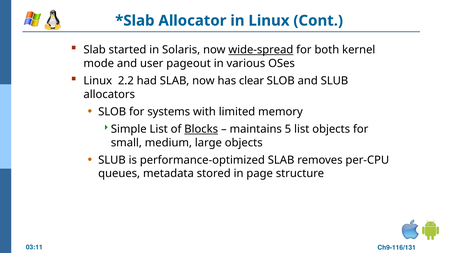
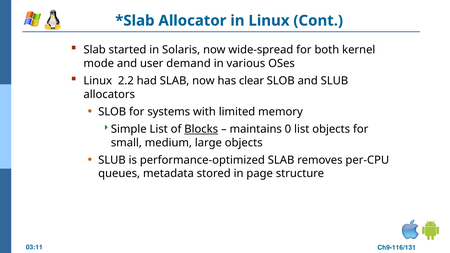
wide-spread underline: present -> none
pageout: pageout -> demand
5: 5 -> 0
